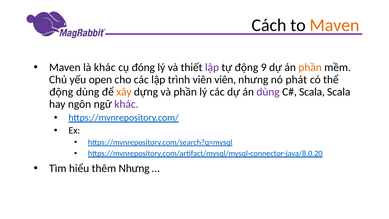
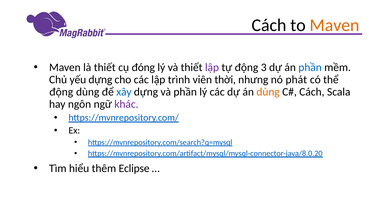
là khác: khác -> thiết
9: 9 -> 3
phần at (310, 67) colour: orange -> blue
yếu open: open -> dựng
viên viên: viên -> thời
xây colour: orange -> blue
dùng at (268, 92) colour: purple -> orange
Scala at (312, 92): Scala -> Cách
thêm Nhưng: Nhưng -> Eclipse
